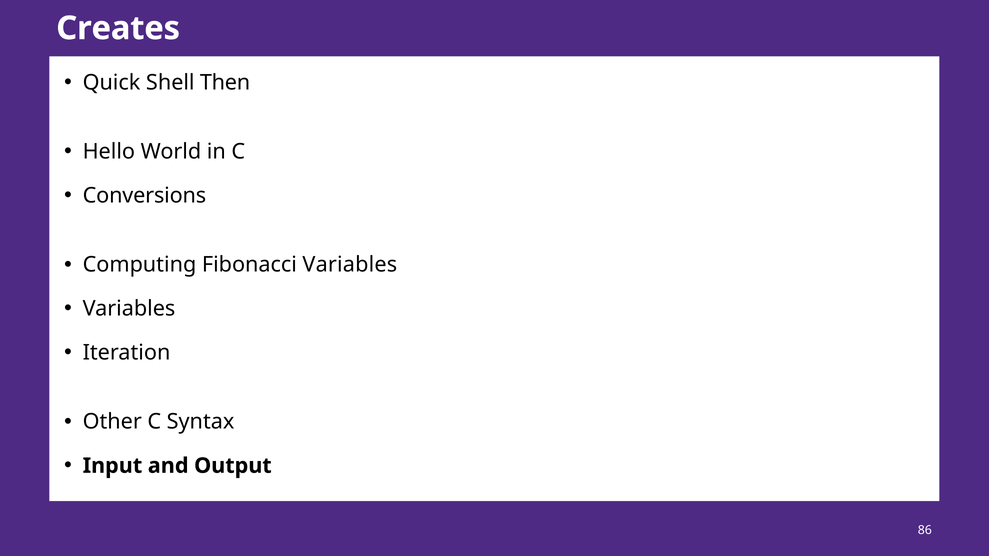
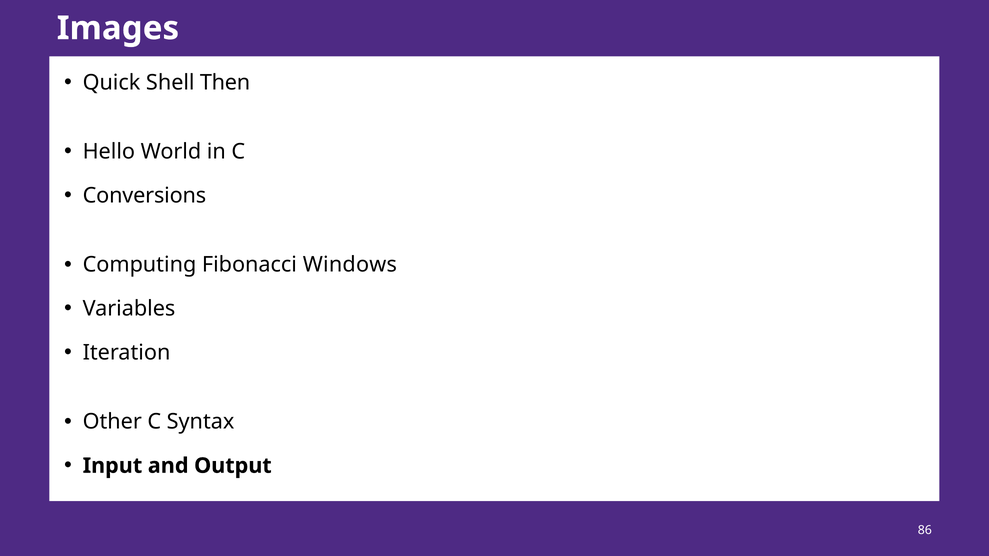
Creates: Creates -> Images
Fibonacci Variables: Variables -> Windows
